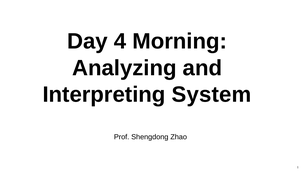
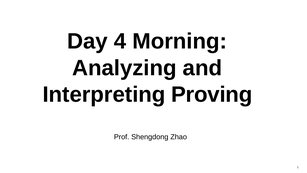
System: System -> Proving
